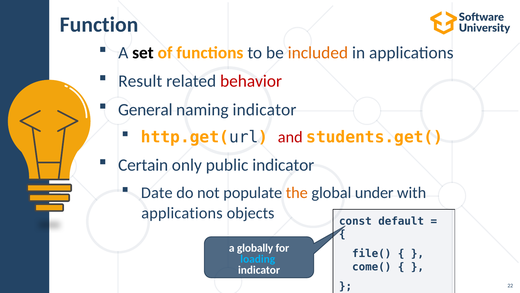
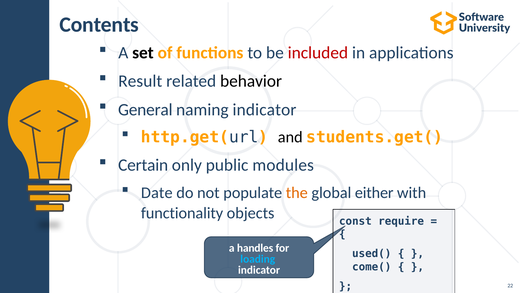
Function: Function -> Contents
included colour: orange -> red
behavior colour: red -> black
and colour: red -> black
public indicator: indicator -> modules
under: under -> either
applications at (182, 213): applications -> functionality
default: default -> require
globally: globally -> handles
file(: file( -> used(
